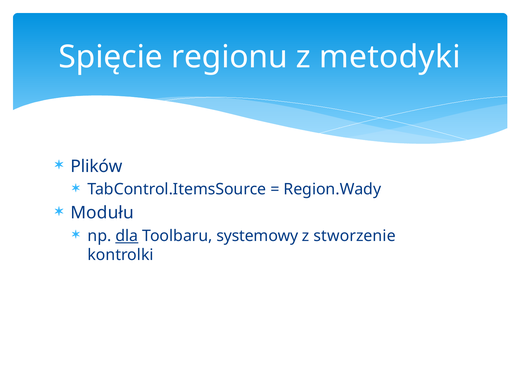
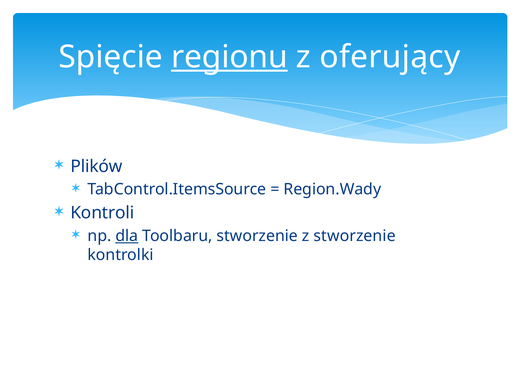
regionu underline: none -> present
metodyki: metodyki -> oferujący
Modułu: Modułu -> Kontroli
Toolbaru systemowy: systemowy -> stworzenie
